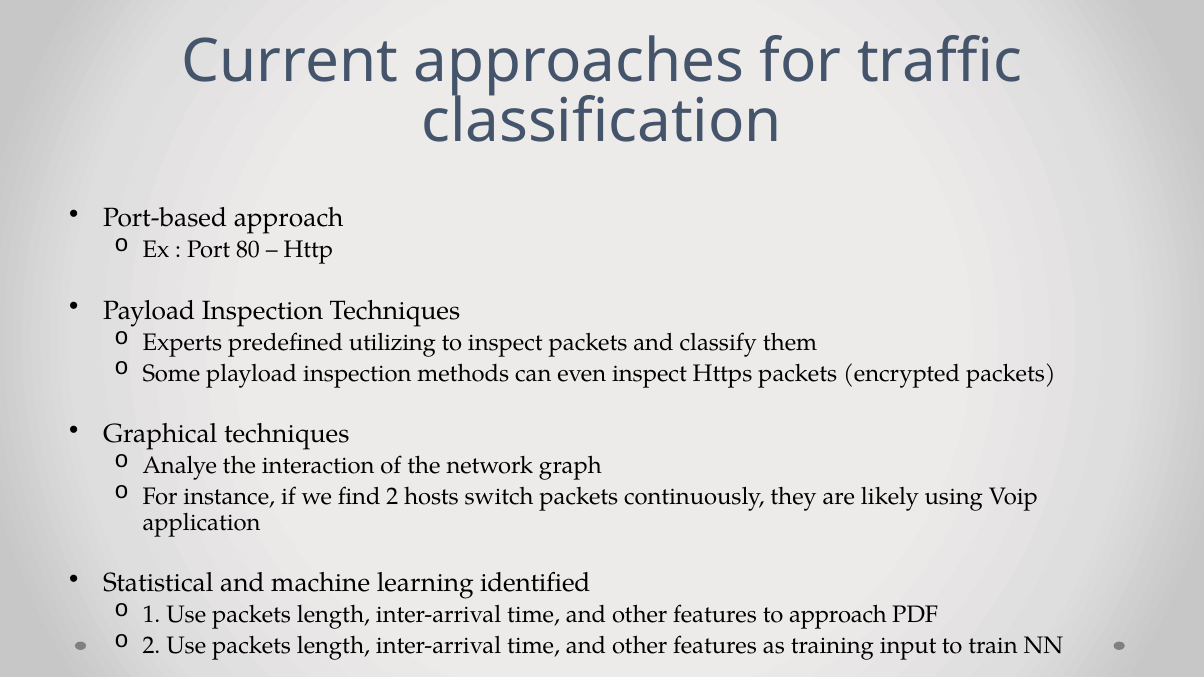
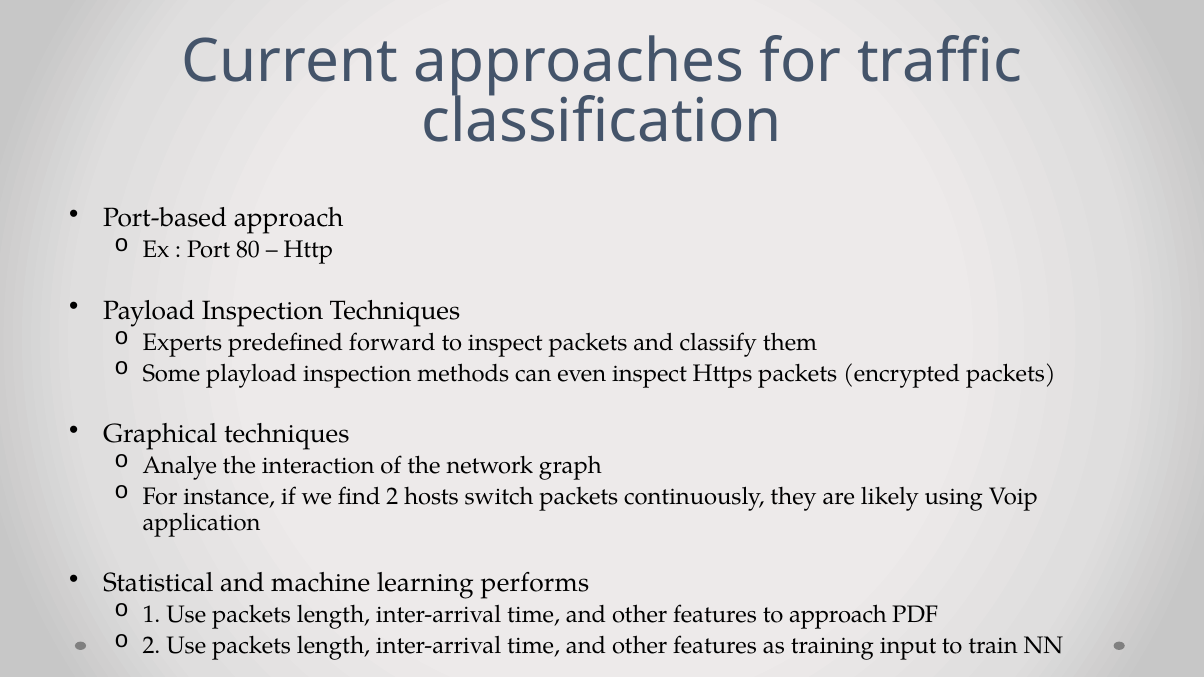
utilizing: utilizing -> forward
identified: identified -> performs
